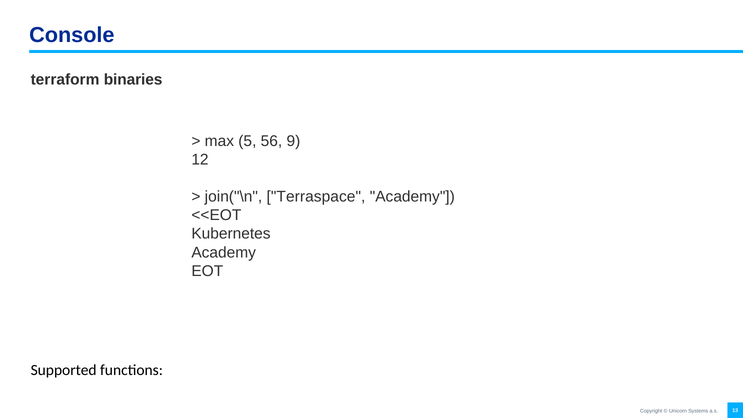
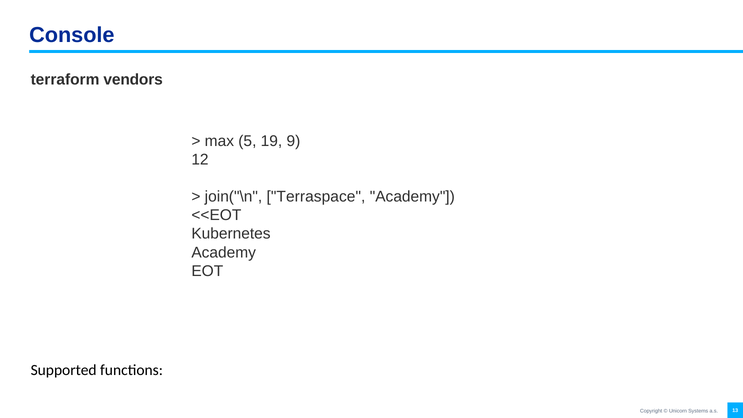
binaries: binaries -> vendors
56: 56 -> 19
